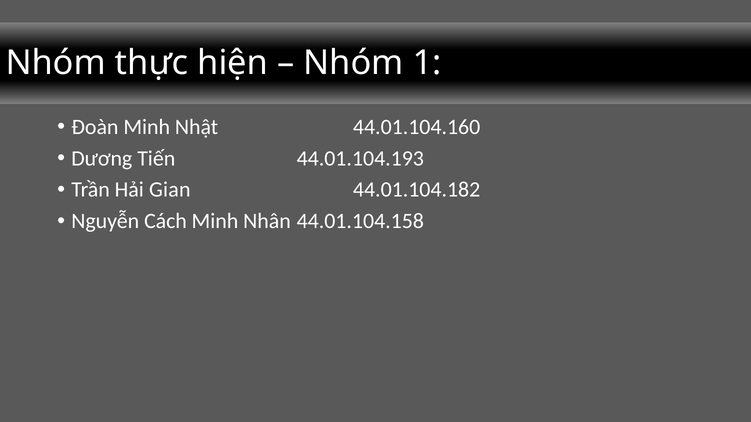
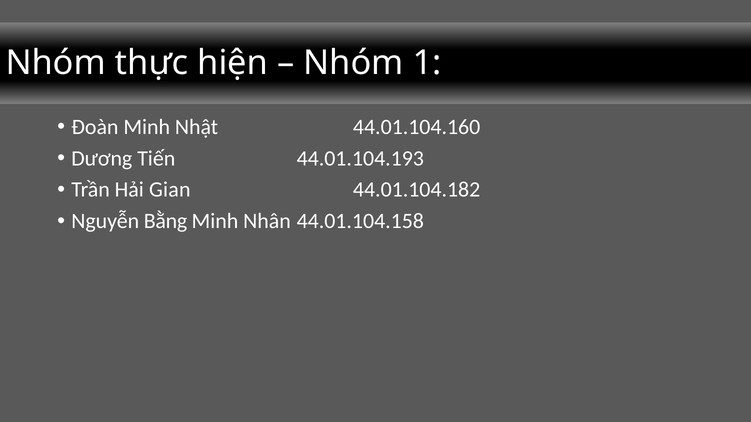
Cách: Cách -> Bằng
